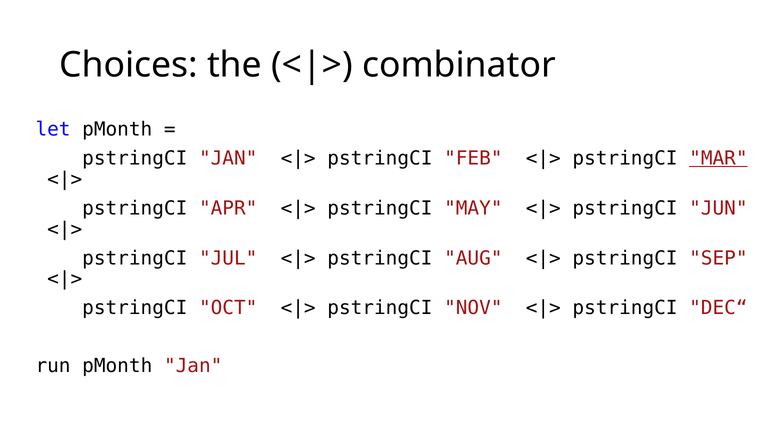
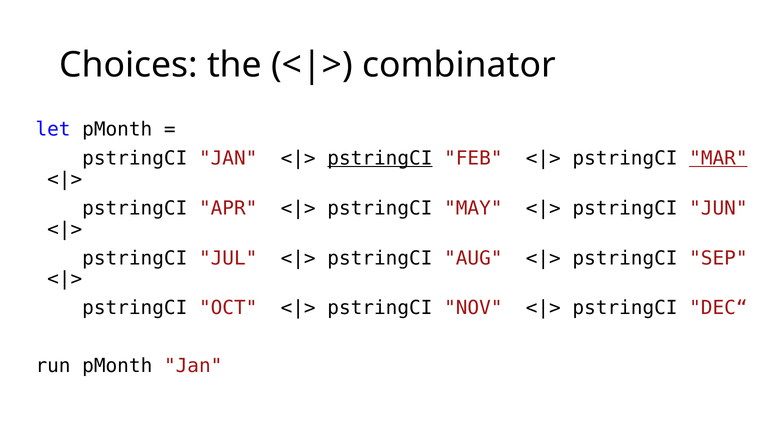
pstringCI at (380, 159) underline: none -> present
